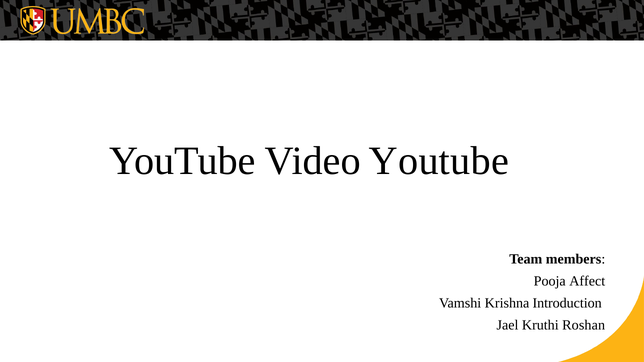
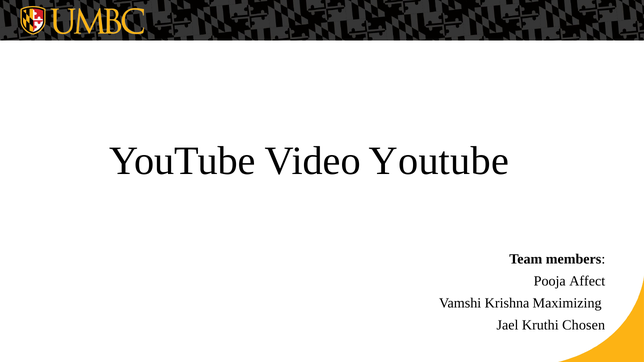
Introduction: Introduction -> Maximizing
Roshan: Roshan -> Chosen
